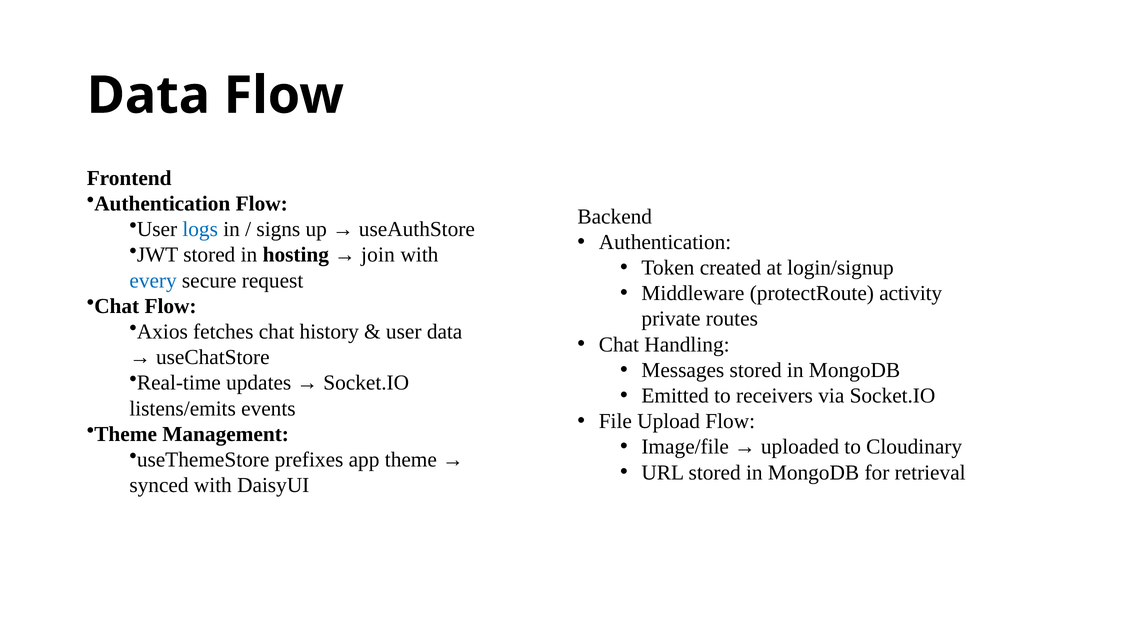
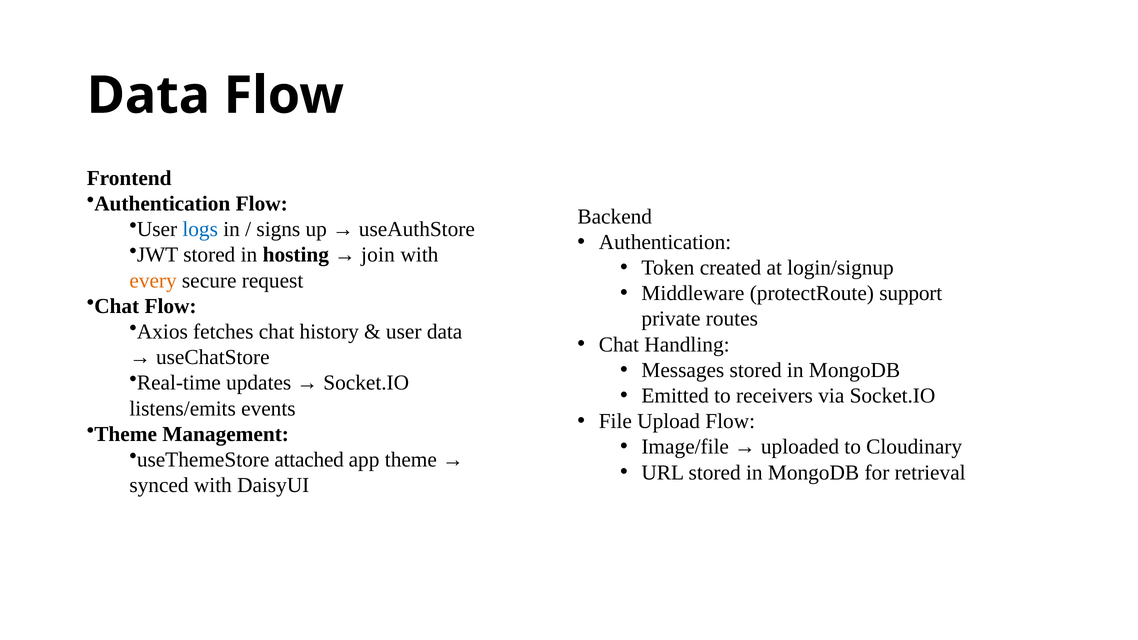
every colour: blue -> orange
activity: activity -> support
prefixes: prefixes -> attached
